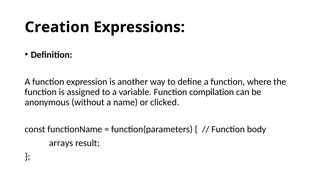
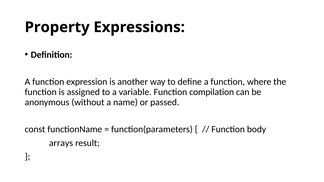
Creation: Creation -> Property
clicked: clicked -> passed
